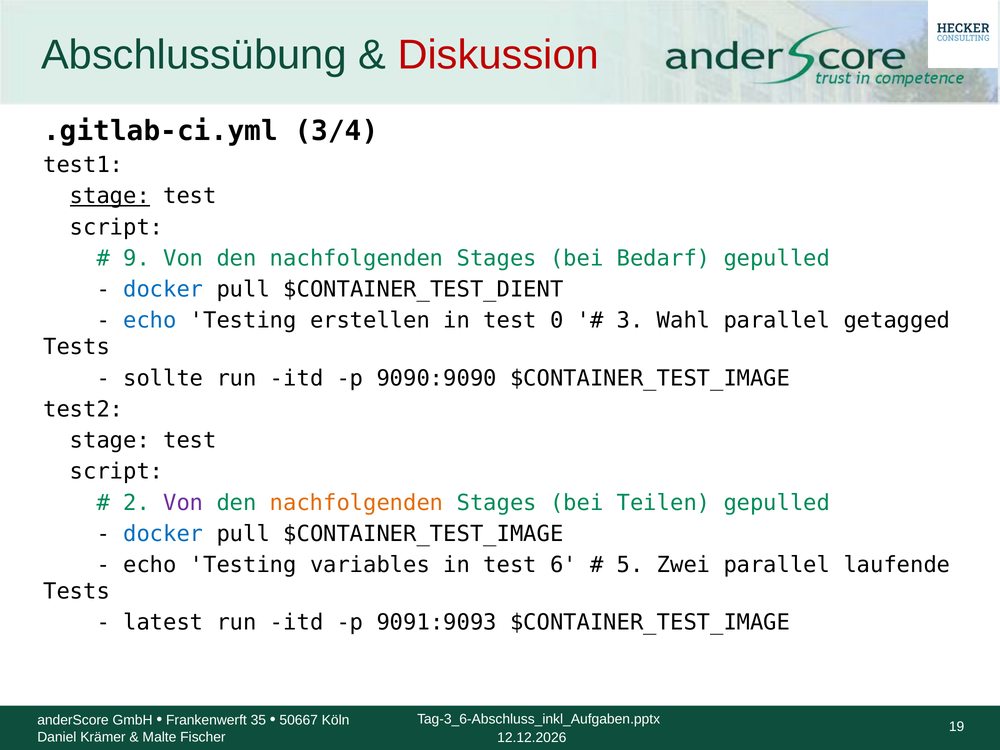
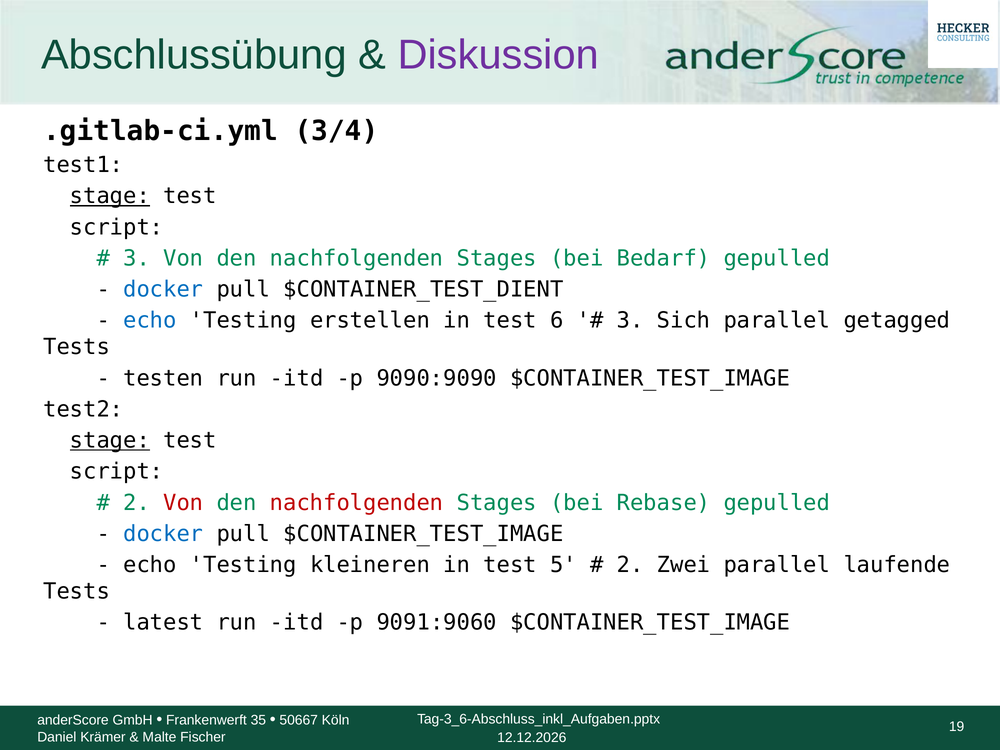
Diskussion colour: red -> purple
9 at (137, 258): 9 -> 3
0: 0 -> 6
Wahl: Wahl -> Sich
sollte: sollte -> testen
stage at (110, 440) underline: none -> present
Von at (183, 503) colour: purple -> red
nachfolgenden at (357, 503) colour: orange -> red
Teilen: Teilen -> Rebase
variables: variables -> kleineren
6: 6 -> 5
5 at (630, 565): 5 -> 2
9091:9093: 9091:9093 -> 9091:9060
